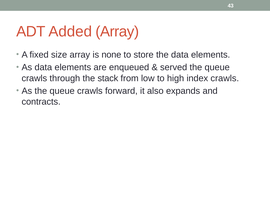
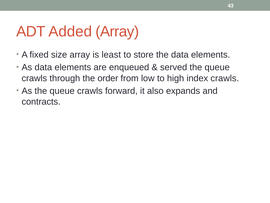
none: none -> least
stack: stack -> order
